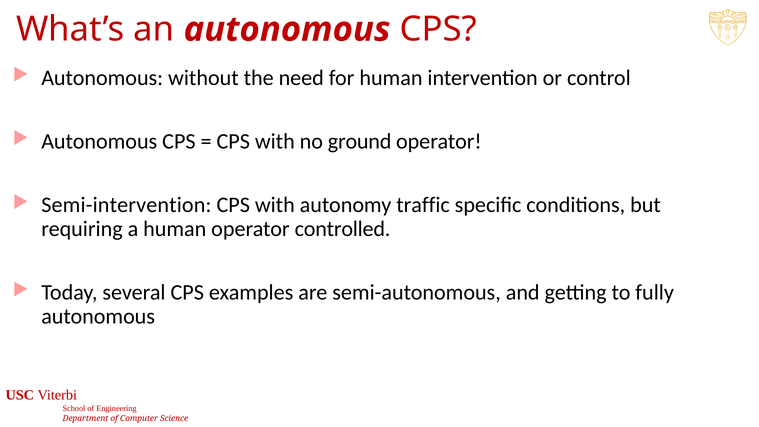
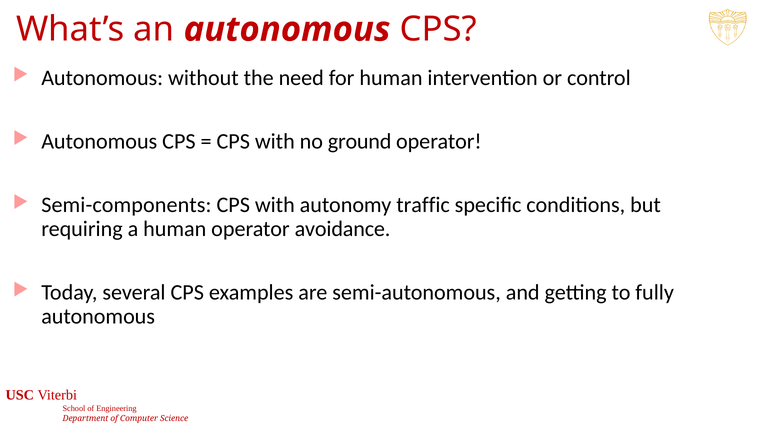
Semi-intervention: Semi-intervention -> Semi-components
controlled: controlled -> avoidance
